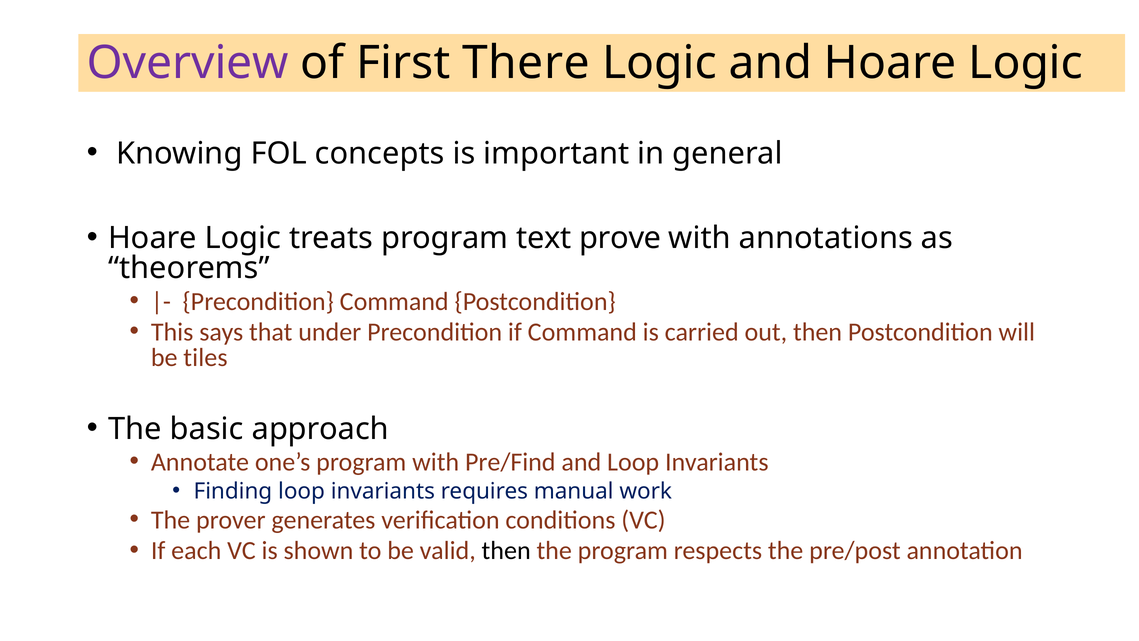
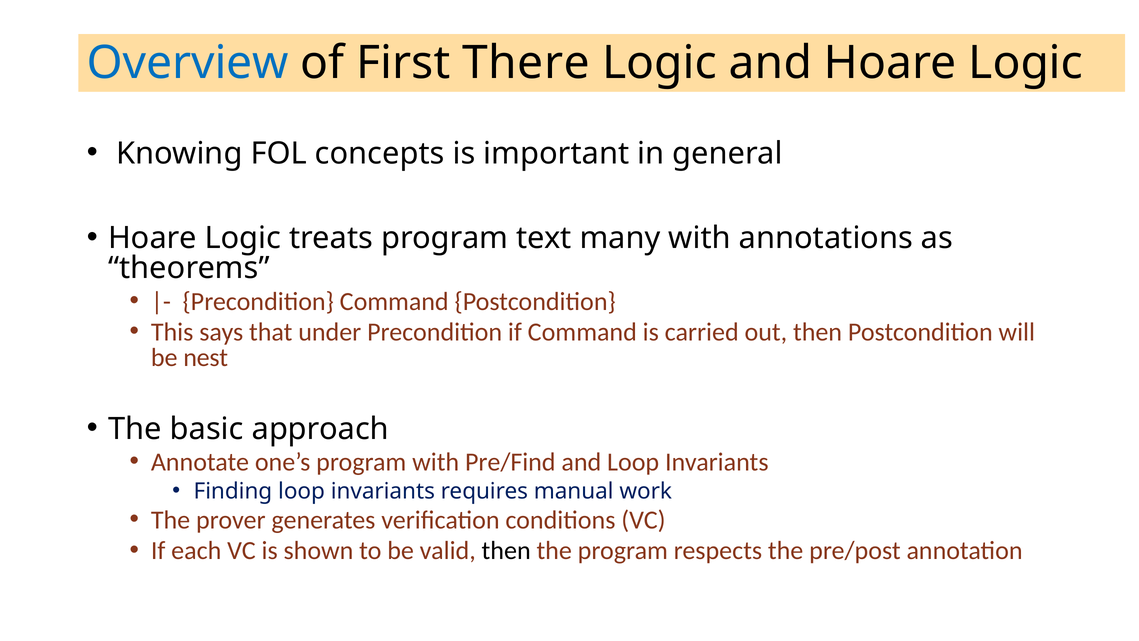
Overview colour: purple -> blue
prove: prove -> many
tiles: tiles -> nest
